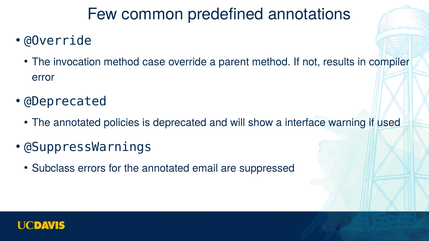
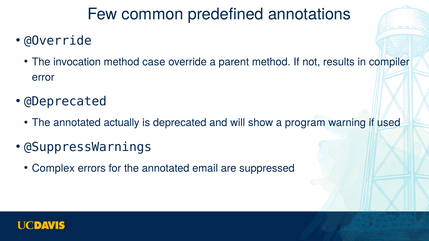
policies: policies -> actually
interface: interface -> program
Subclass: Subclass -> Complex
